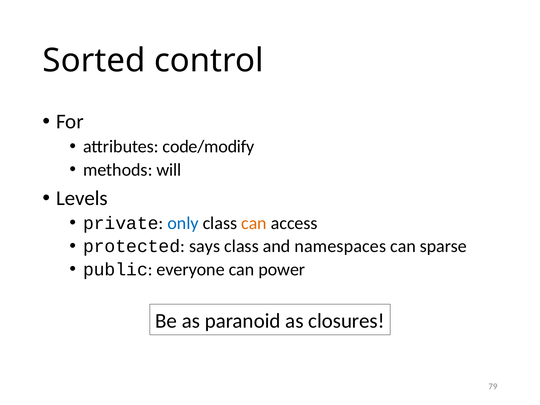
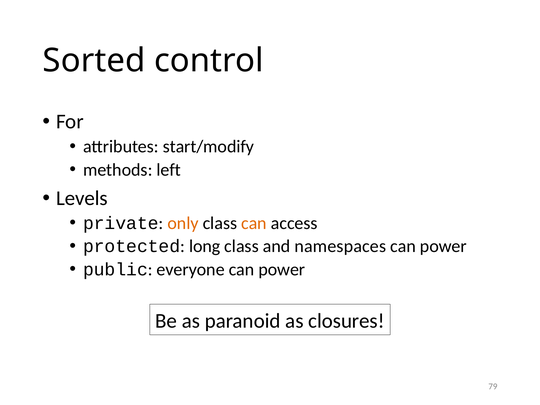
code/modify: code/modify -> start/modify
will: will -> left
only colour: blue -> orange
says: says -> long
sparse at (443, 246): sparse -> power
